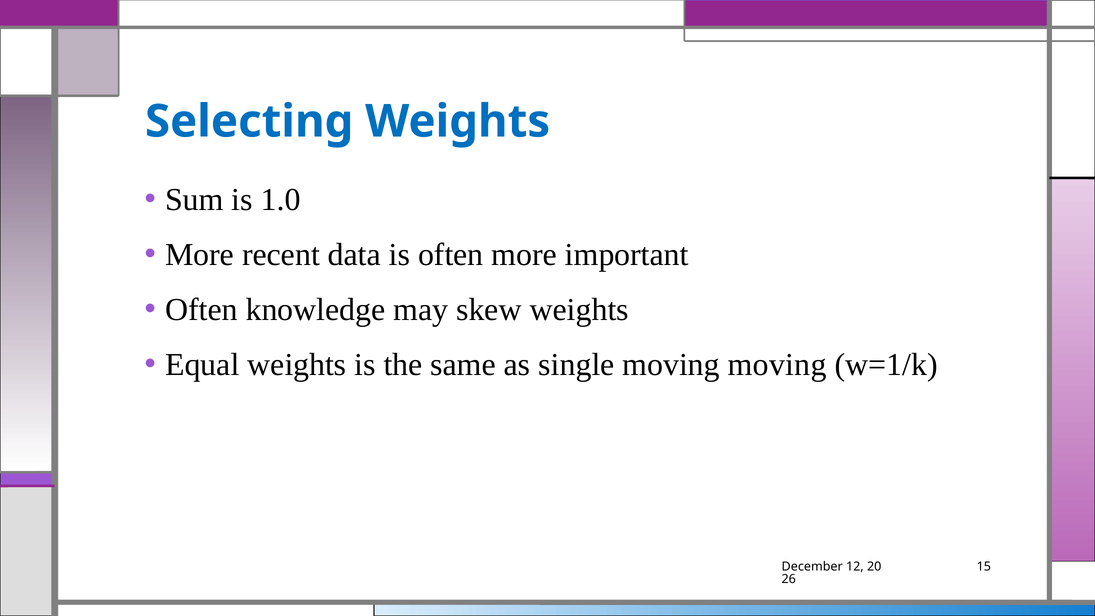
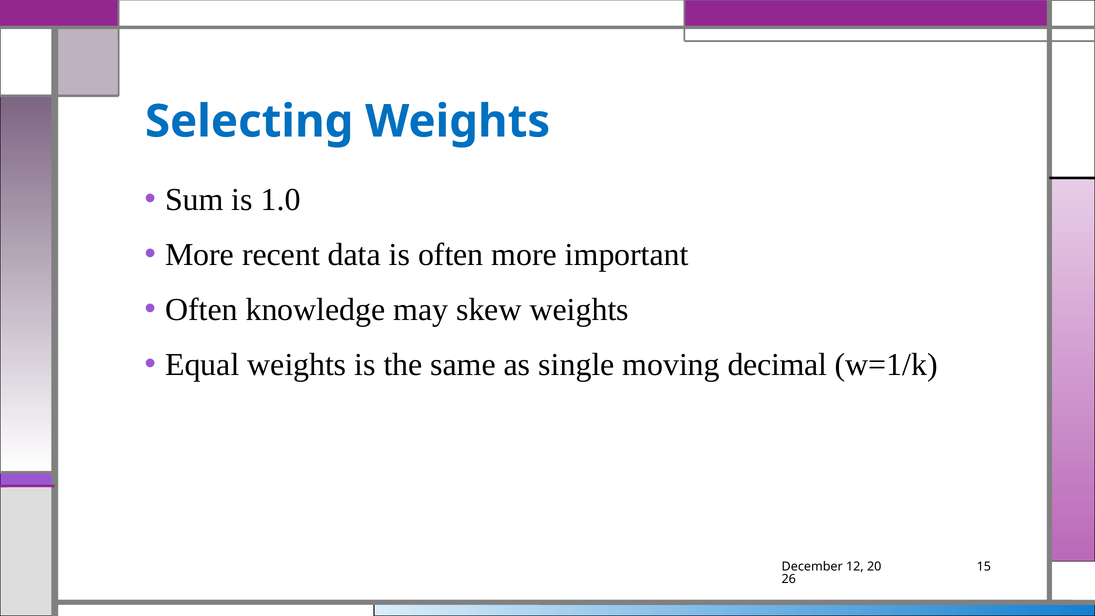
moving moving: moving -> decimal
